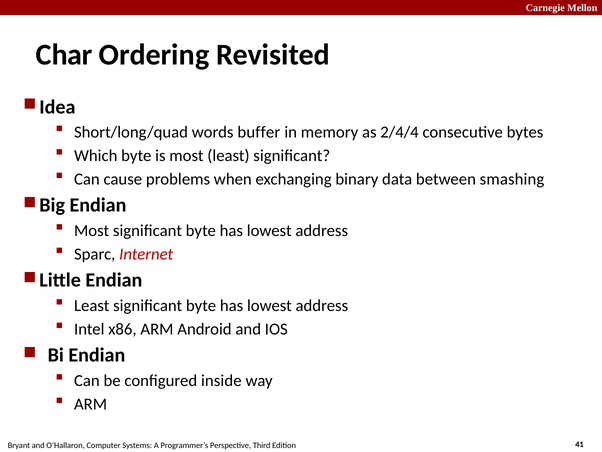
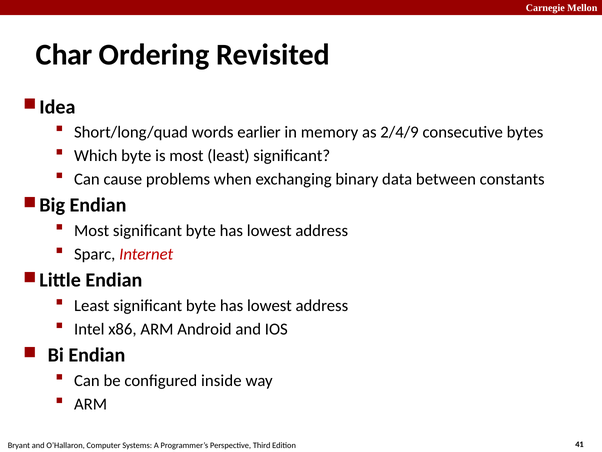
buffer: buffer -> earlier
2/4/4: 2/4/4 -> 2/4/9
smashing: smashing -> constants
